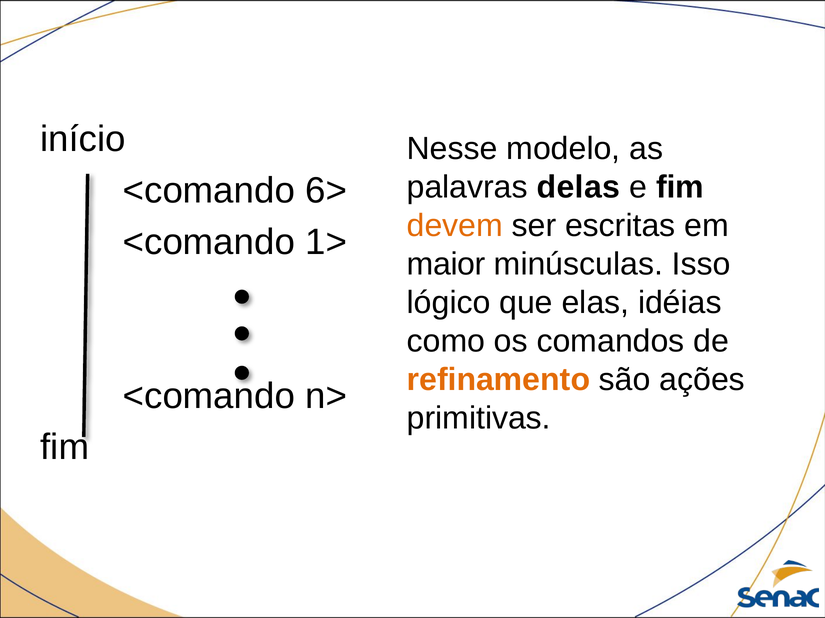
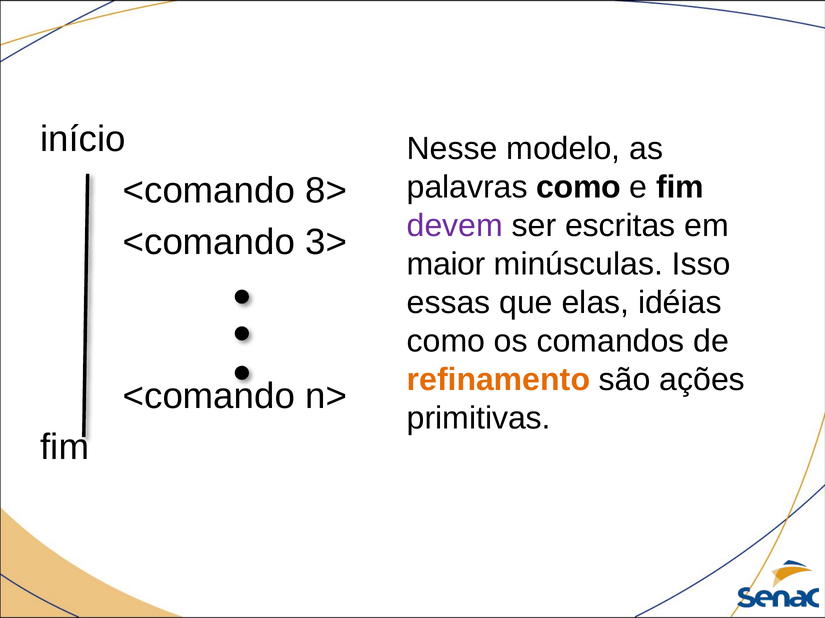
palavras delas: delas -> como
6>: 6> -> 8>
devem colour: orange -> purple
1>: 1> -> 3>
lógico: lógico -> essas
